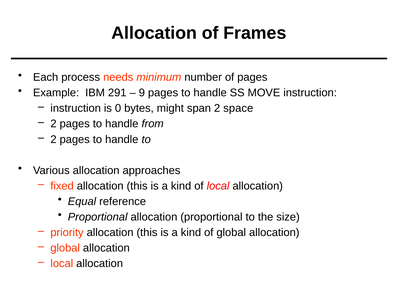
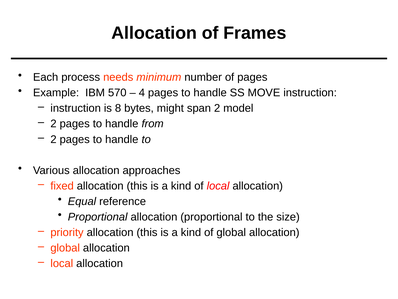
291: 291 -> 570
9: 9 -> 4
0: 0 -> 8
space: space -> model
